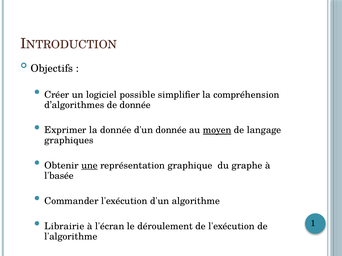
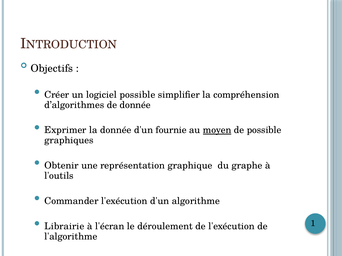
d'un donnée: donnée -> fournie
de langage: langage -> possible
une underline: present -> none
l'basée: l'basée -> l'outils
